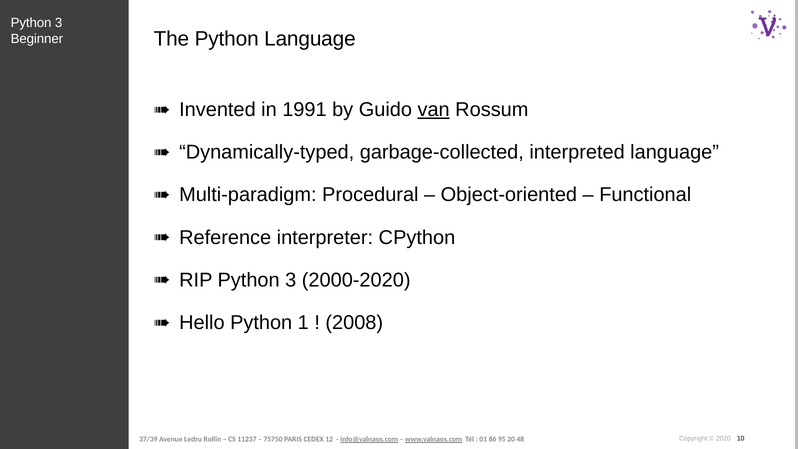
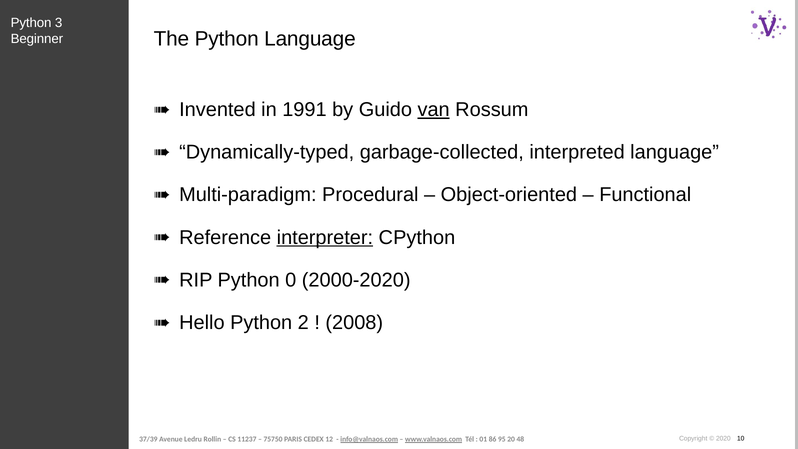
interpreter underline: none -> present
RIP Python 3: 3 -> 0
1: 1 -> 2
